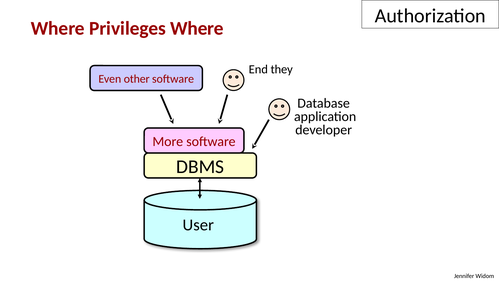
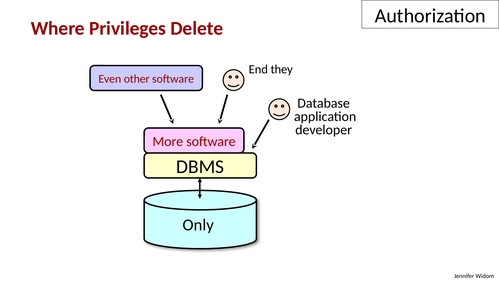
Privileges Where: Where -> Delete
User: User -> Only
